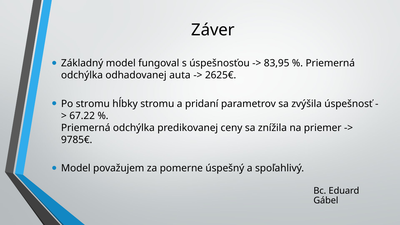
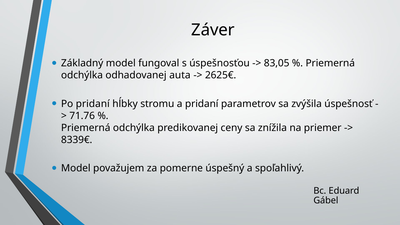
83,95: 83,95 -> 83,05
Po stromu: stromu -> pridaní
67.22: 67.22 -> 71.76
9785€: 9785€ -> 8339€
